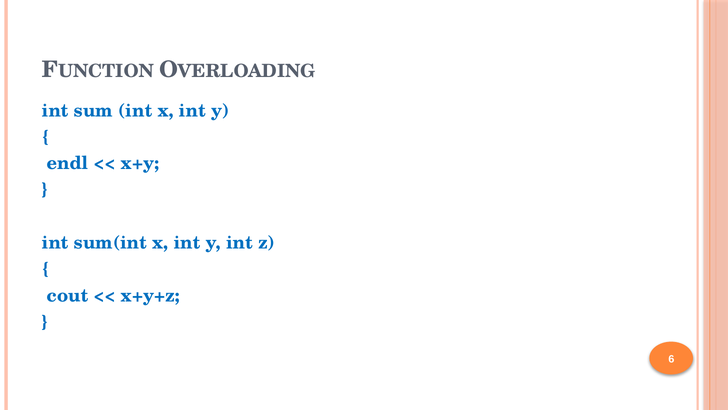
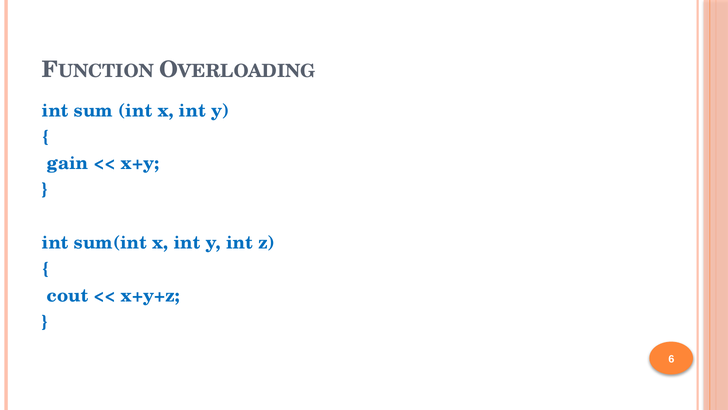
endl: endl -> gain
